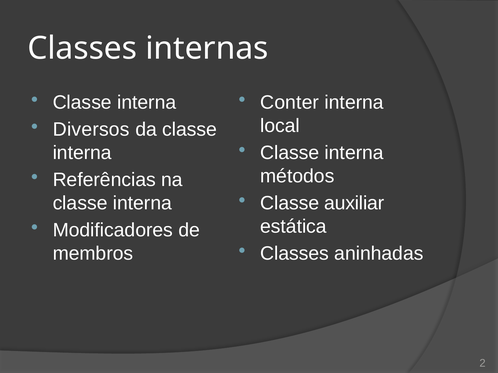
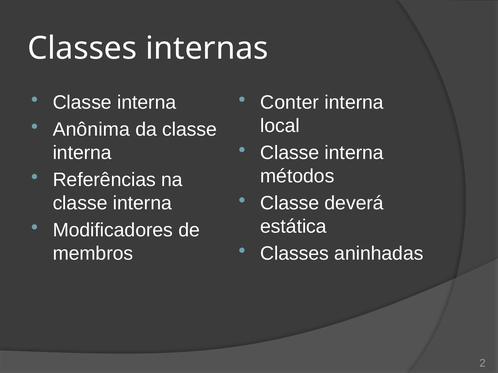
Diversos: Diversos -> Anônima
auxiliar: auxiliar -> deverá
